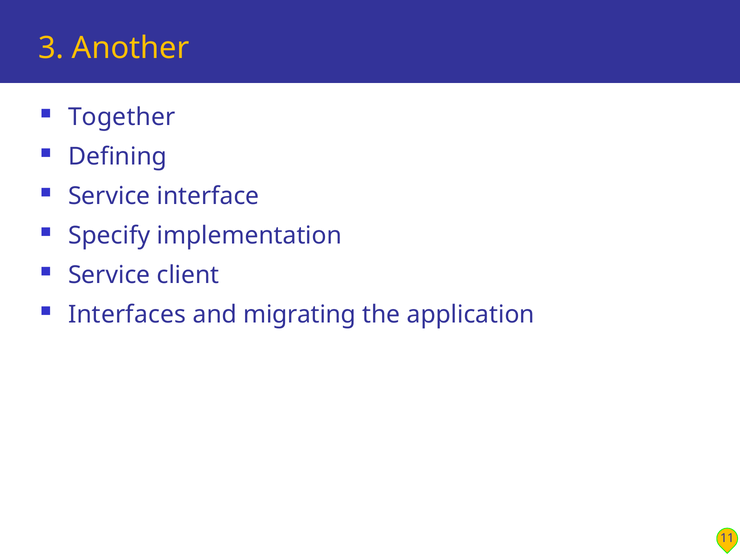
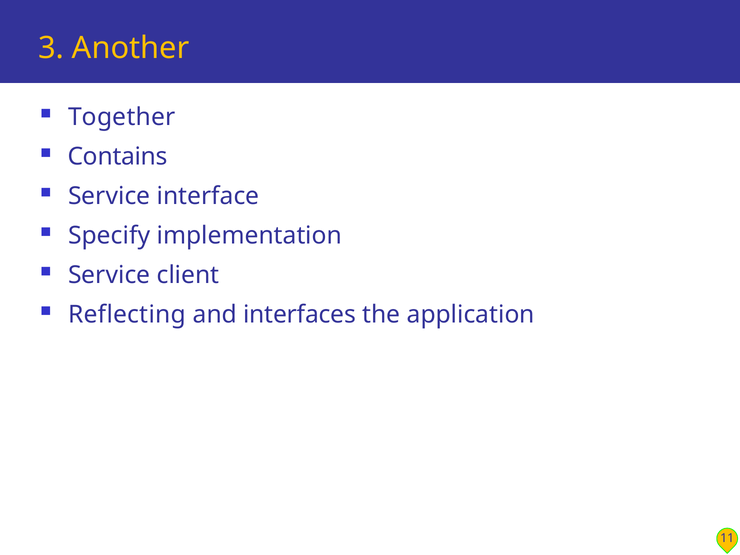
Defining: Defining -> Contains
Interfaces: Interfaces -> Reflecting
migrating: migrating -> interfaces
